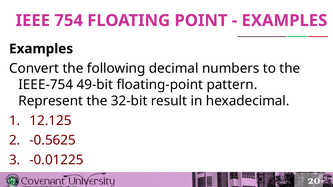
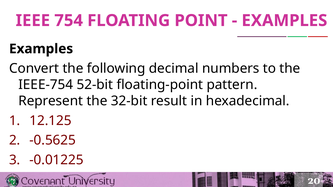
49-bit: 49-bit -> 52-bit
